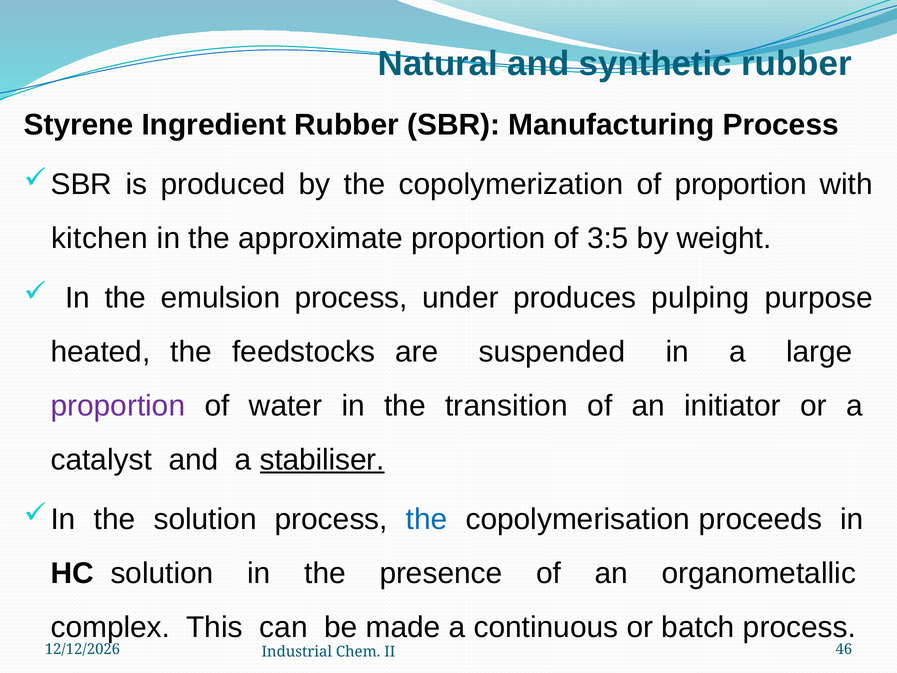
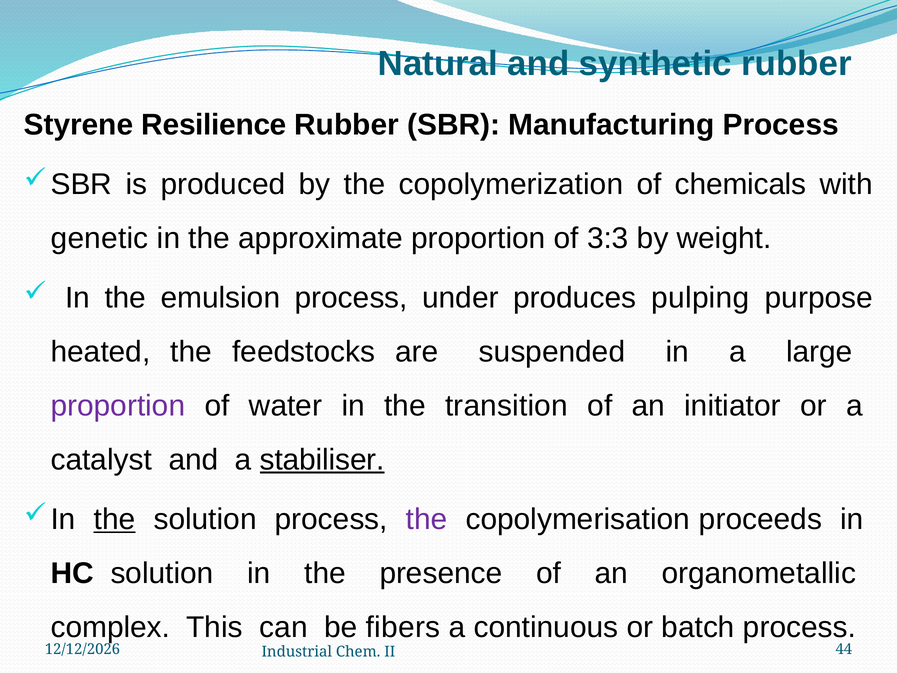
Ingredient: Ingredient -> Resilience
of proportion: proportion -> chemicals
kitchen: kitchen -> genetic
3:5: 3:5 -> 3:3
the at (115, 519) underline: none -> present
the at (427, 519) colour: blue -> purple
made: made -> fibers
46: 46 -> 44
